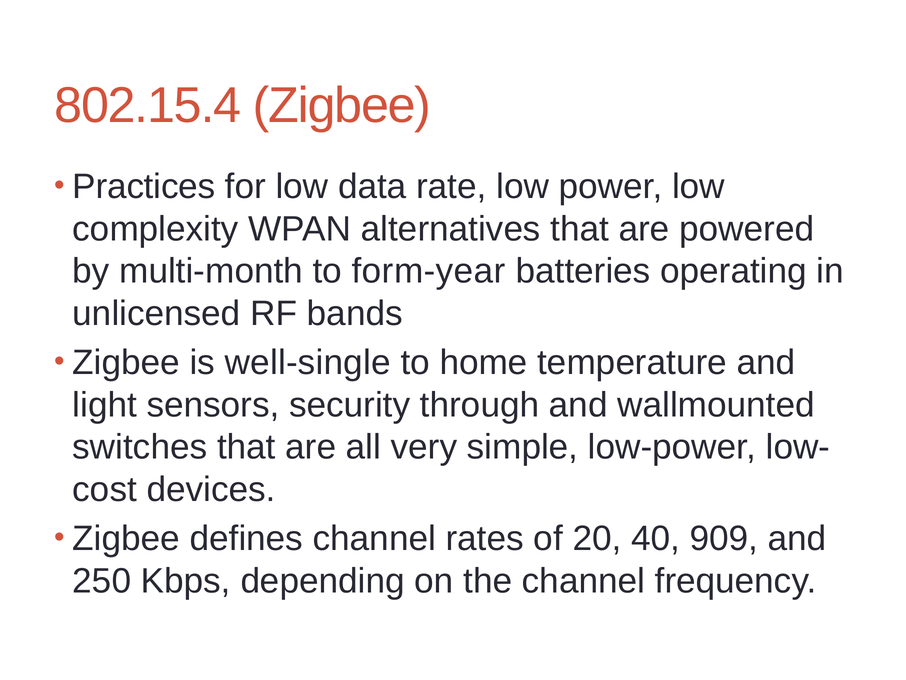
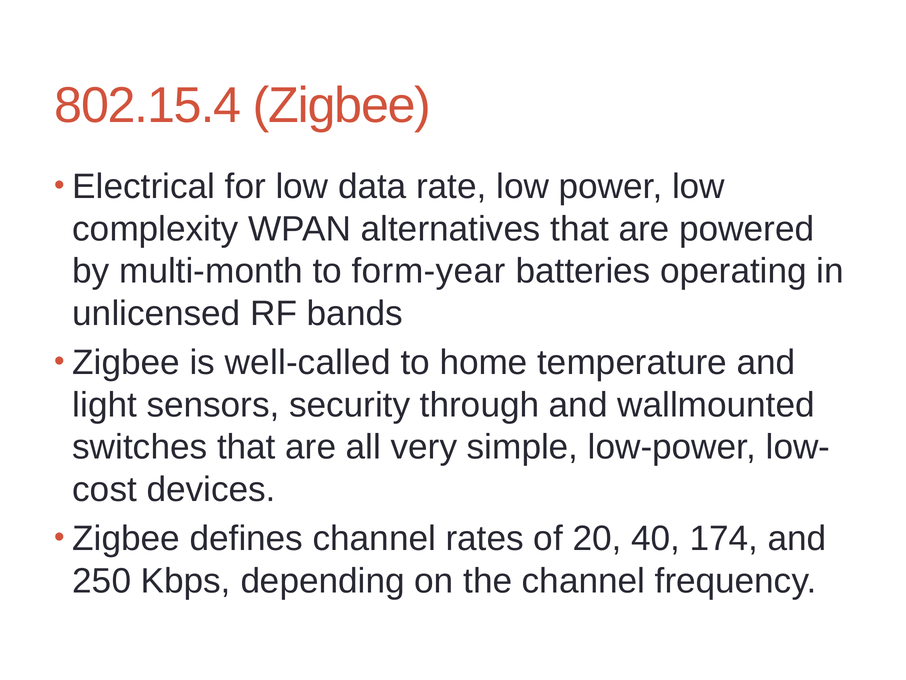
Practices: Practices -> Electrical
well-single: well-single -> well-called
909: 909 -> 174
